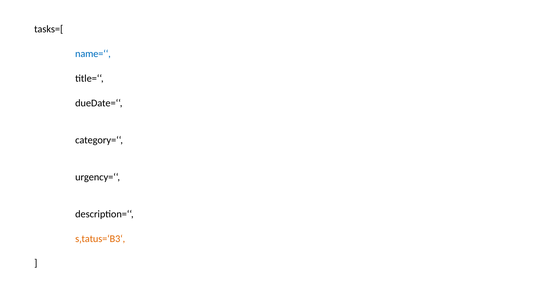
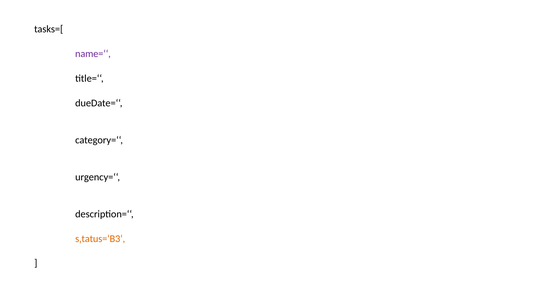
name=‘‘ colour: blue -> purple
